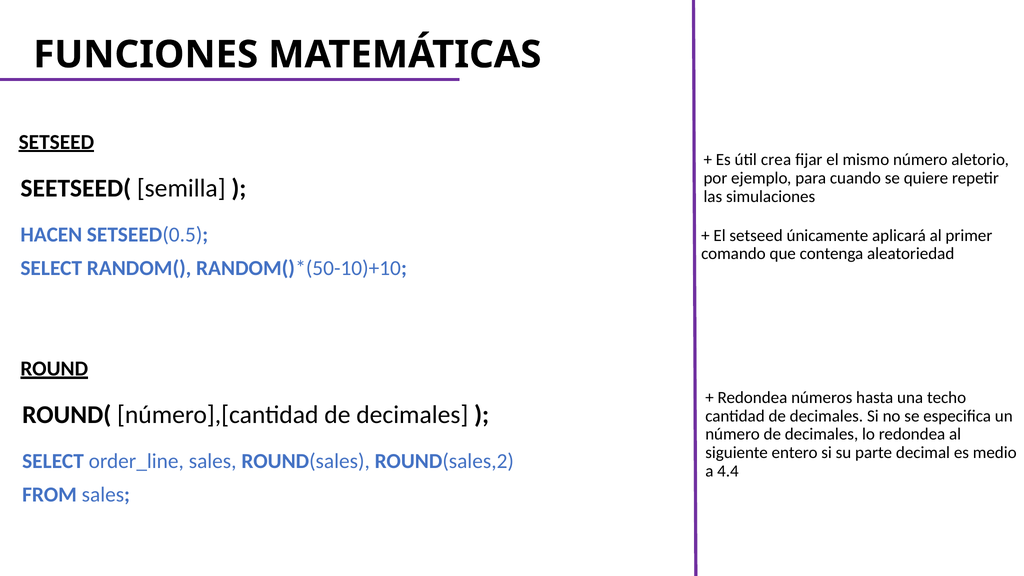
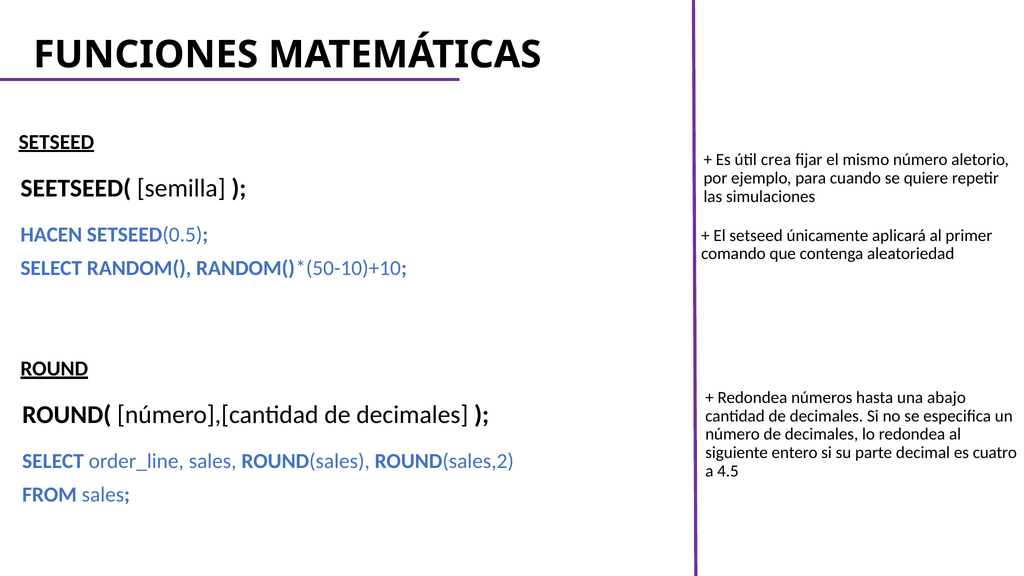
techo: techo -> abajo
medio: medio -> cuatro
4.4: 4.4 -> 4.5
